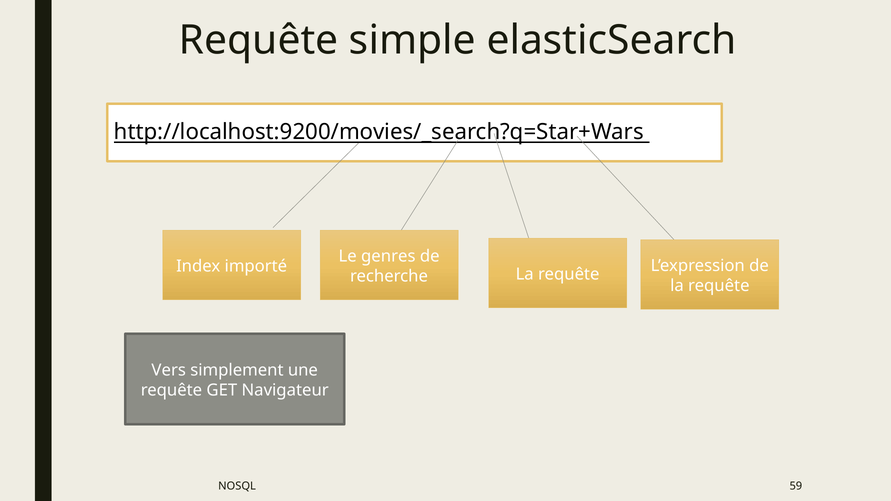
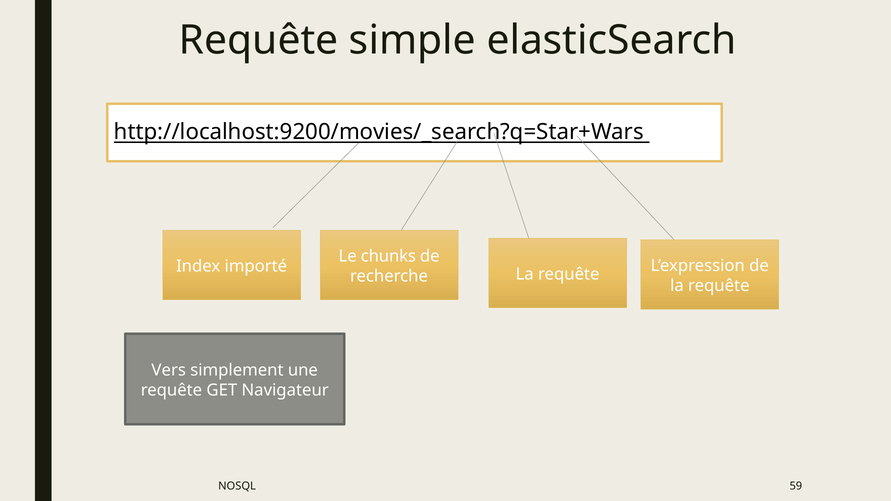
genres: genres -> chunks
